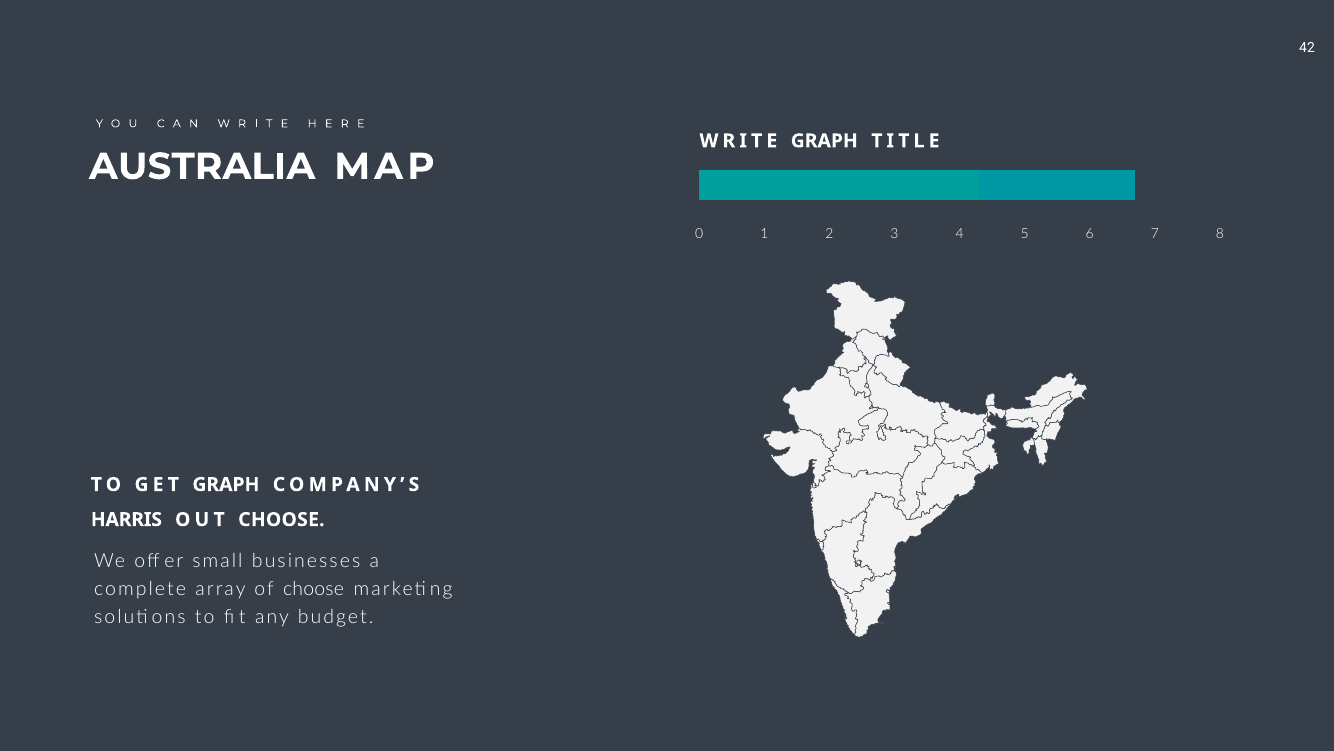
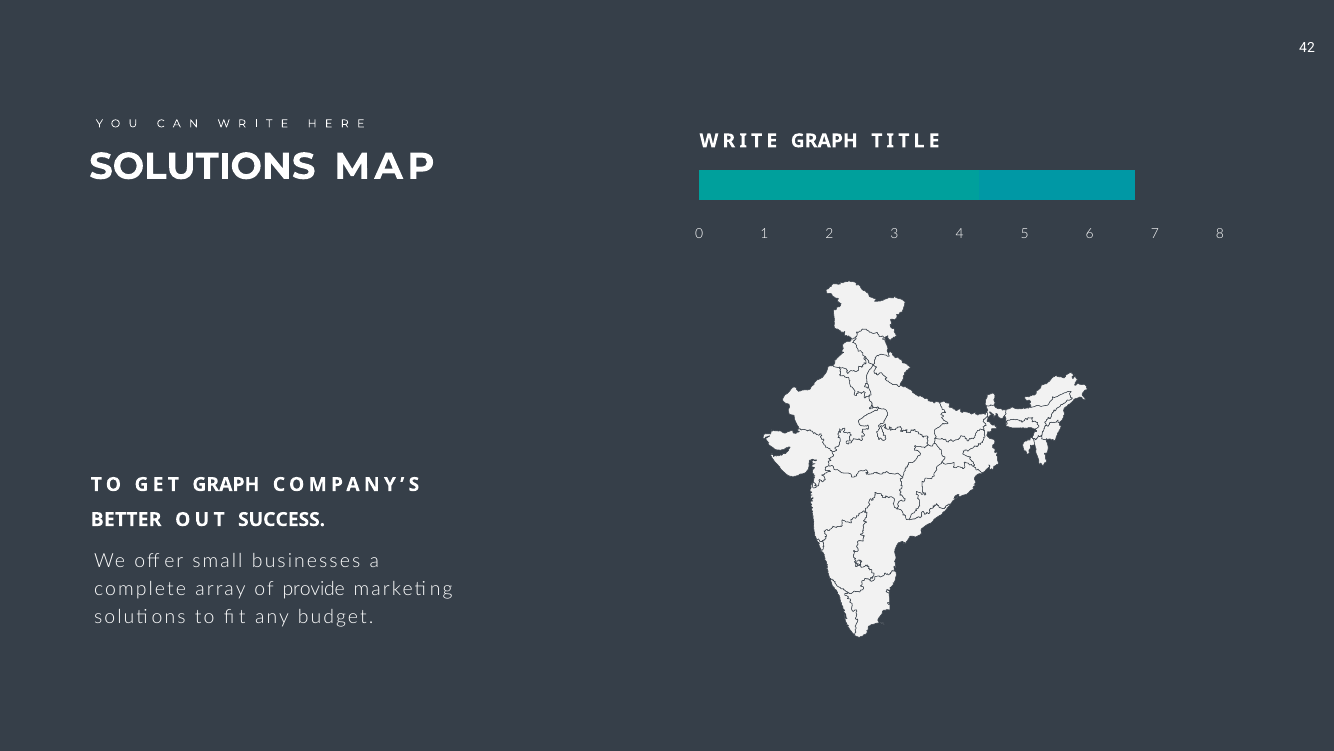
AUSTRALIA at (202, 166): AUSTRALIA -> SOLUTIONS
HARRIS: HARRIS -> BETTER
OUT CHOOSE: CHOOSE -> SUCCESS
of choose: choose -> provide
